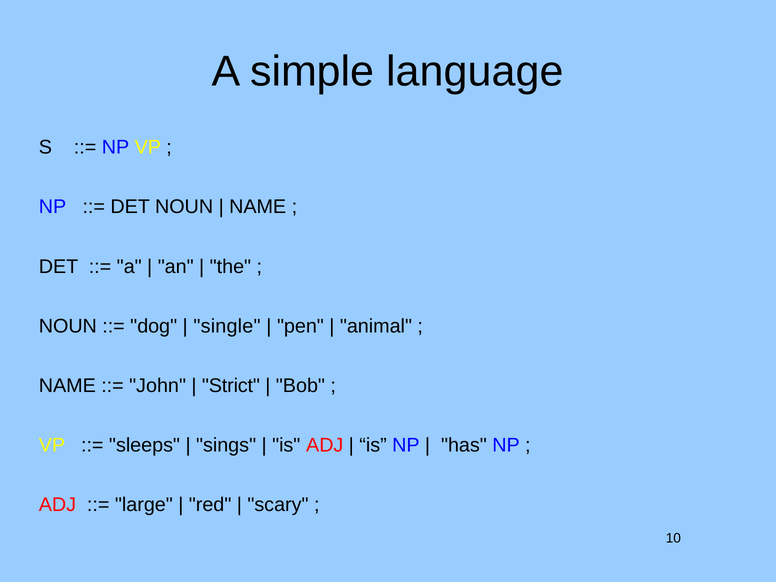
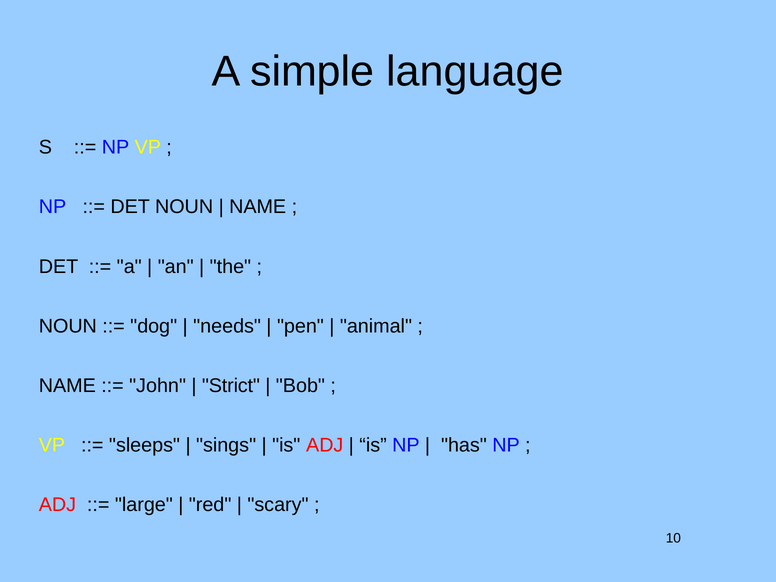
single: single -> needs
